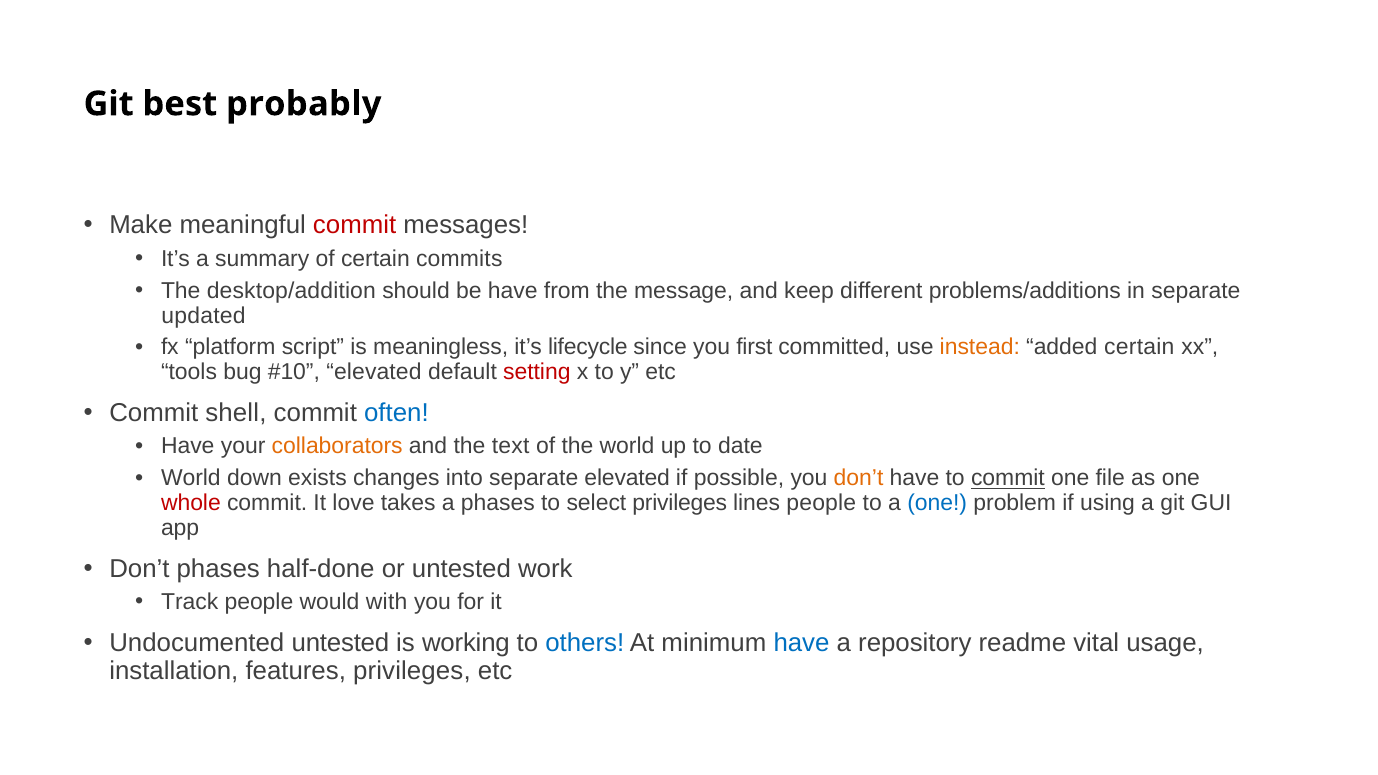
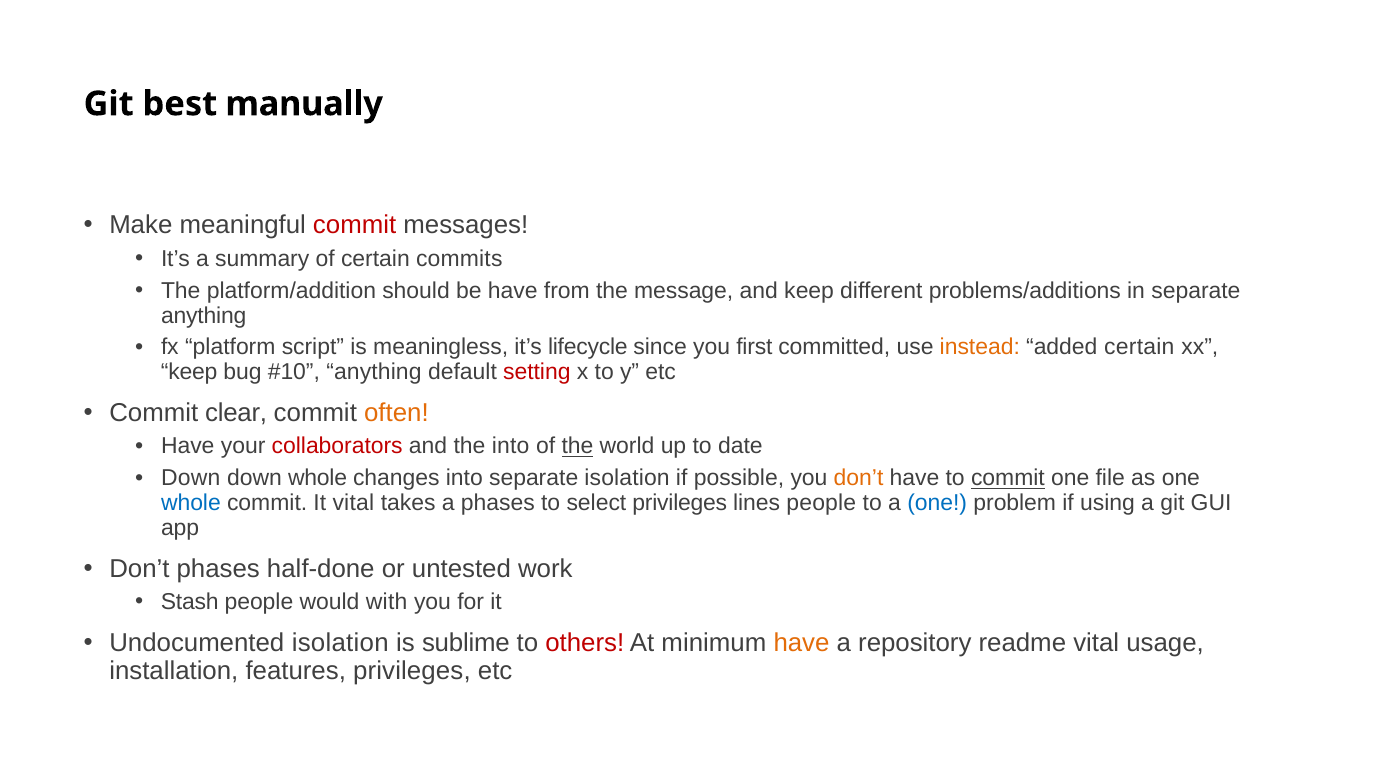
probably: probably -> manually
desktop/addition: desktop/addition -> platform/addition
updated at (203, 316): updated -> anything
tools at (189, 372): tools -> keep
elevated at (374, 372): elevated -> anything
shell: shell -> clear
often colour: blue -> orange
collaborators colour: orange -> red
the text: text -> into
the at (577, 446) underline: none -> present
World at (191, 478): World -> Down
down exists: exists -> whole
separate elevated: elevated -> isolation
whole at (191, 503) colour: red -> blue
It love: love -> vital
Track: Track -> Stash
Undocumented untested: untested -> isolation
working: working -> sublime
others colour: blue -> red
have at (801, 643) colour: blue -> orange
